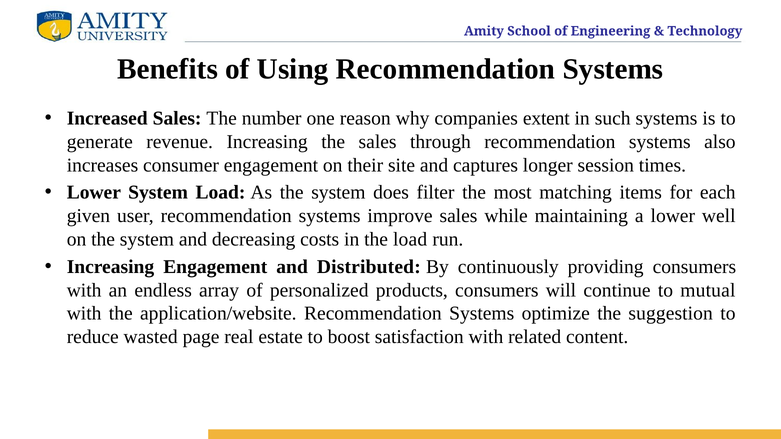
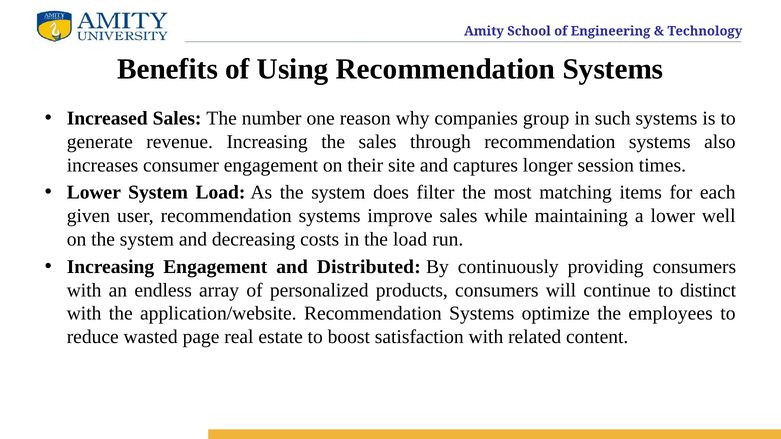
extent: extent -> group
mutual: mutual -> distinct
suggestion: suggestion -> employees
